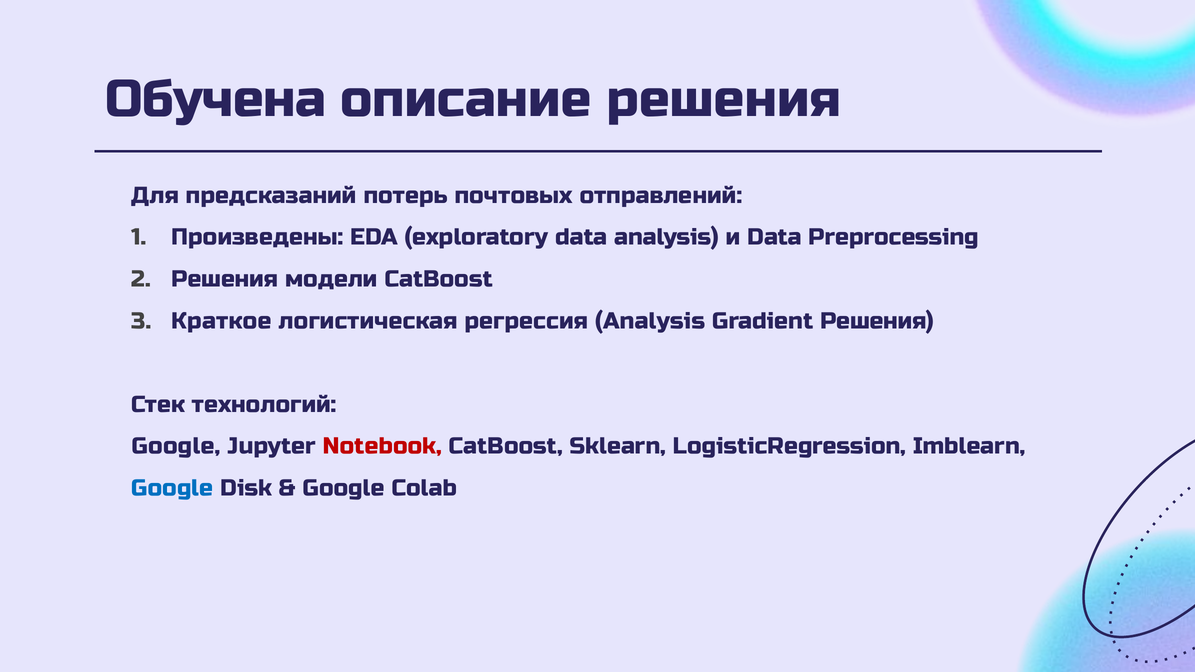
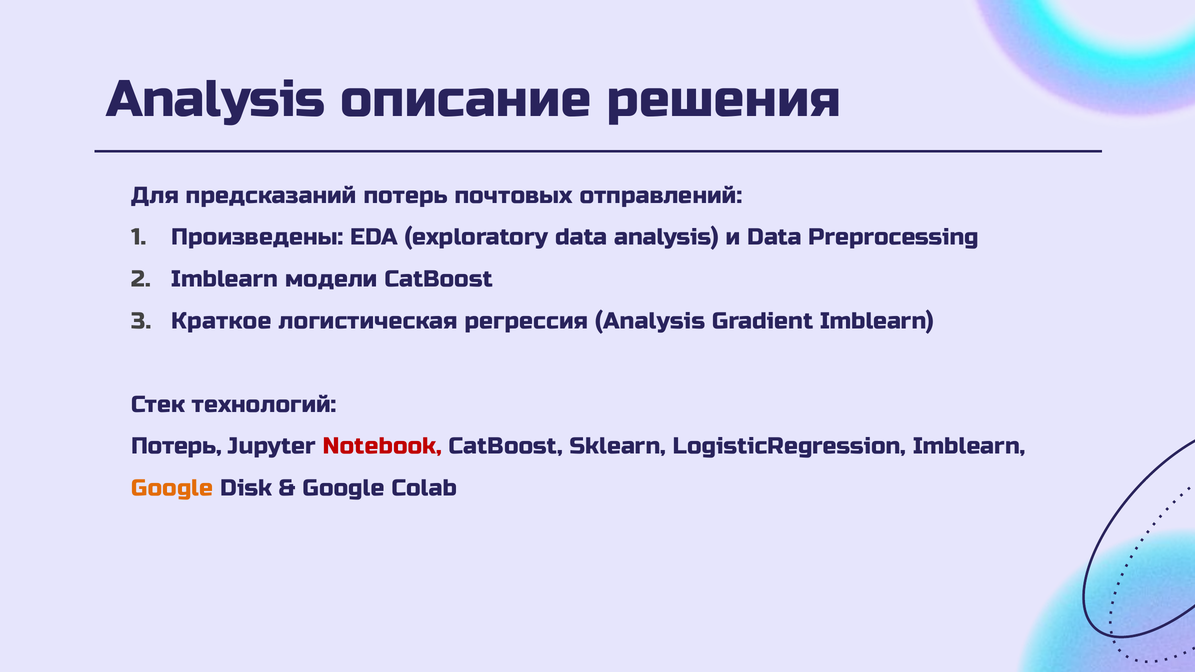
Обучена at (216, 99): Обучена -> Analysis
Решения at (225, 279): Решения -> Imblearn
Gradient Решения: Решения -> Imblearn
Google at (176, 446): Google -> Потерь
Google at (172, 488) colour: blue -> orange
